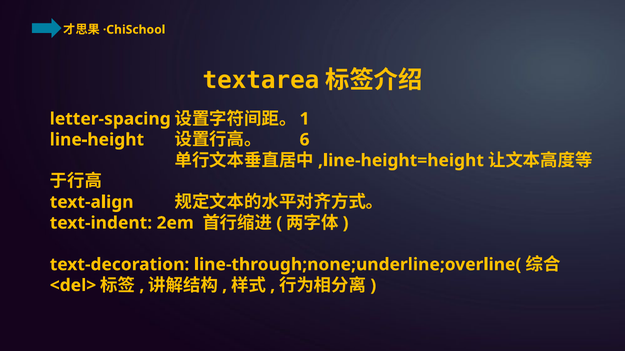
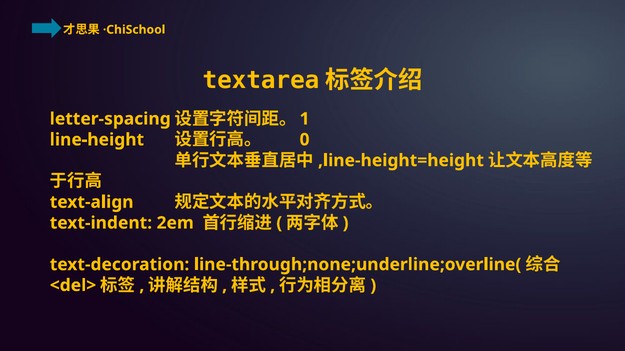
6: 6 -> 0
